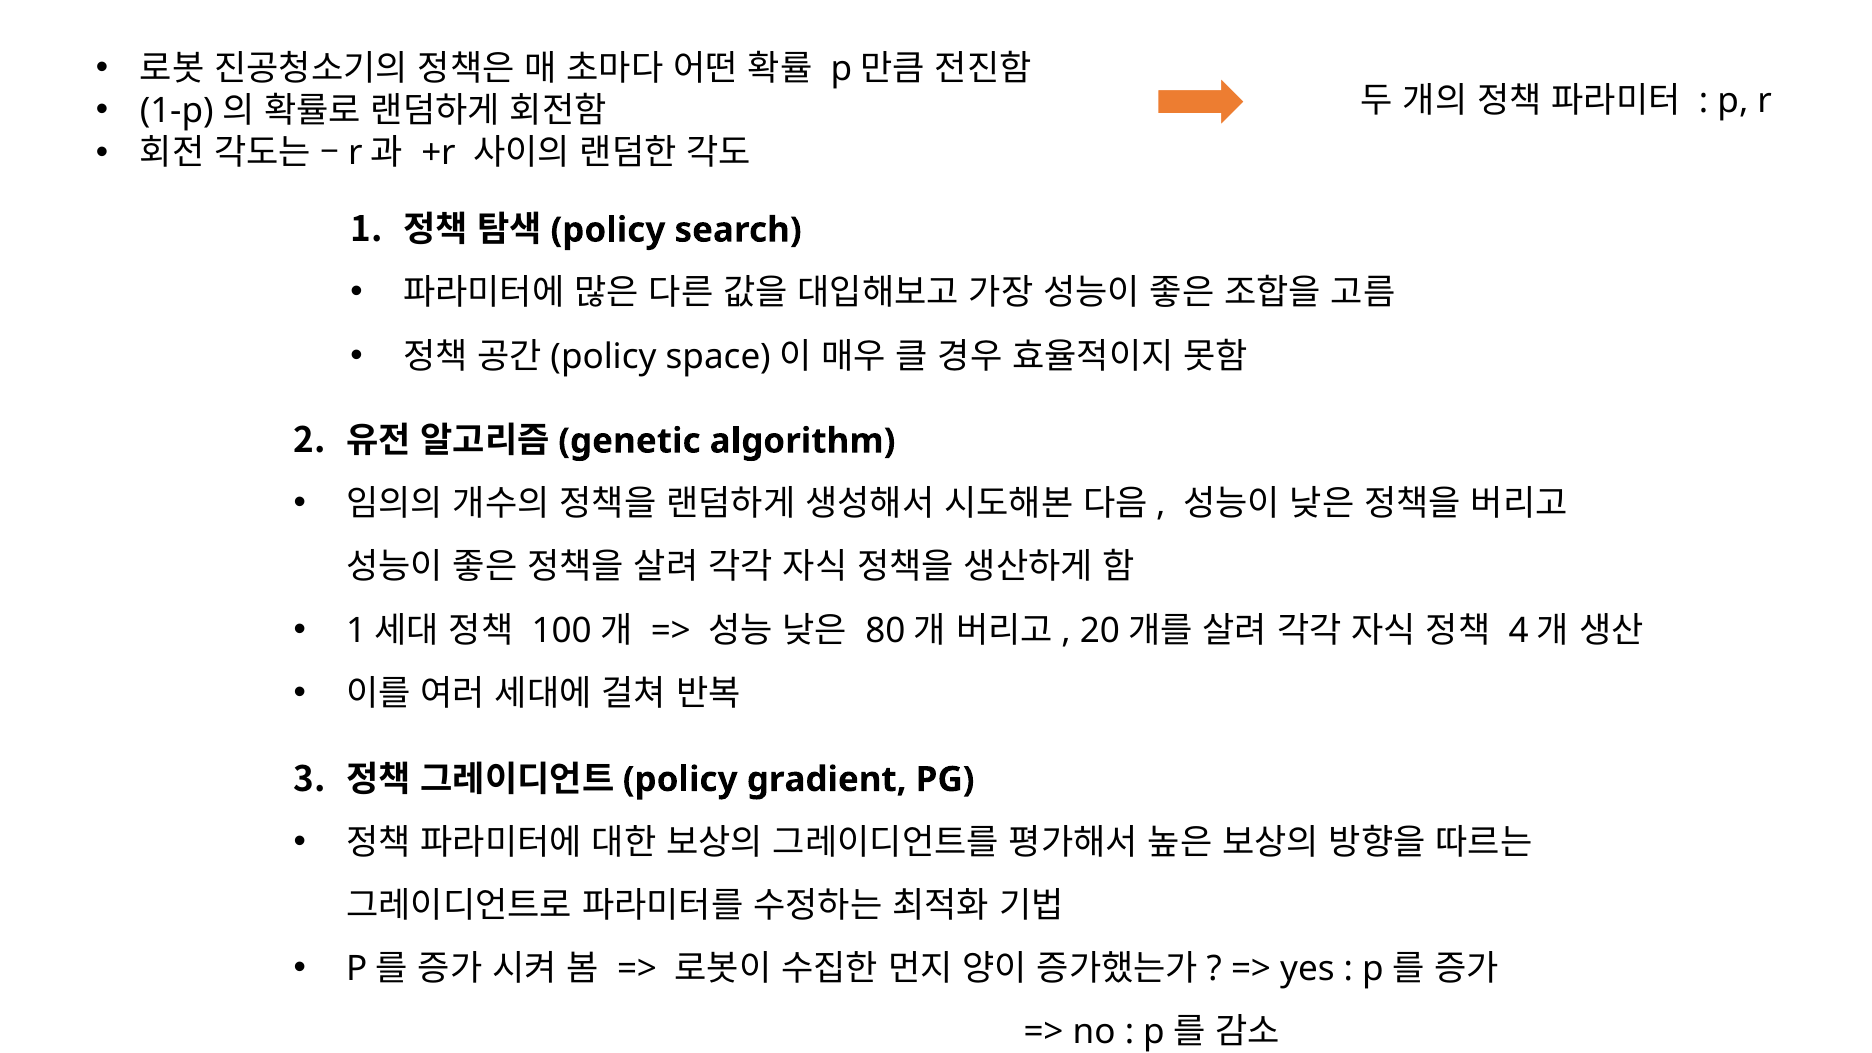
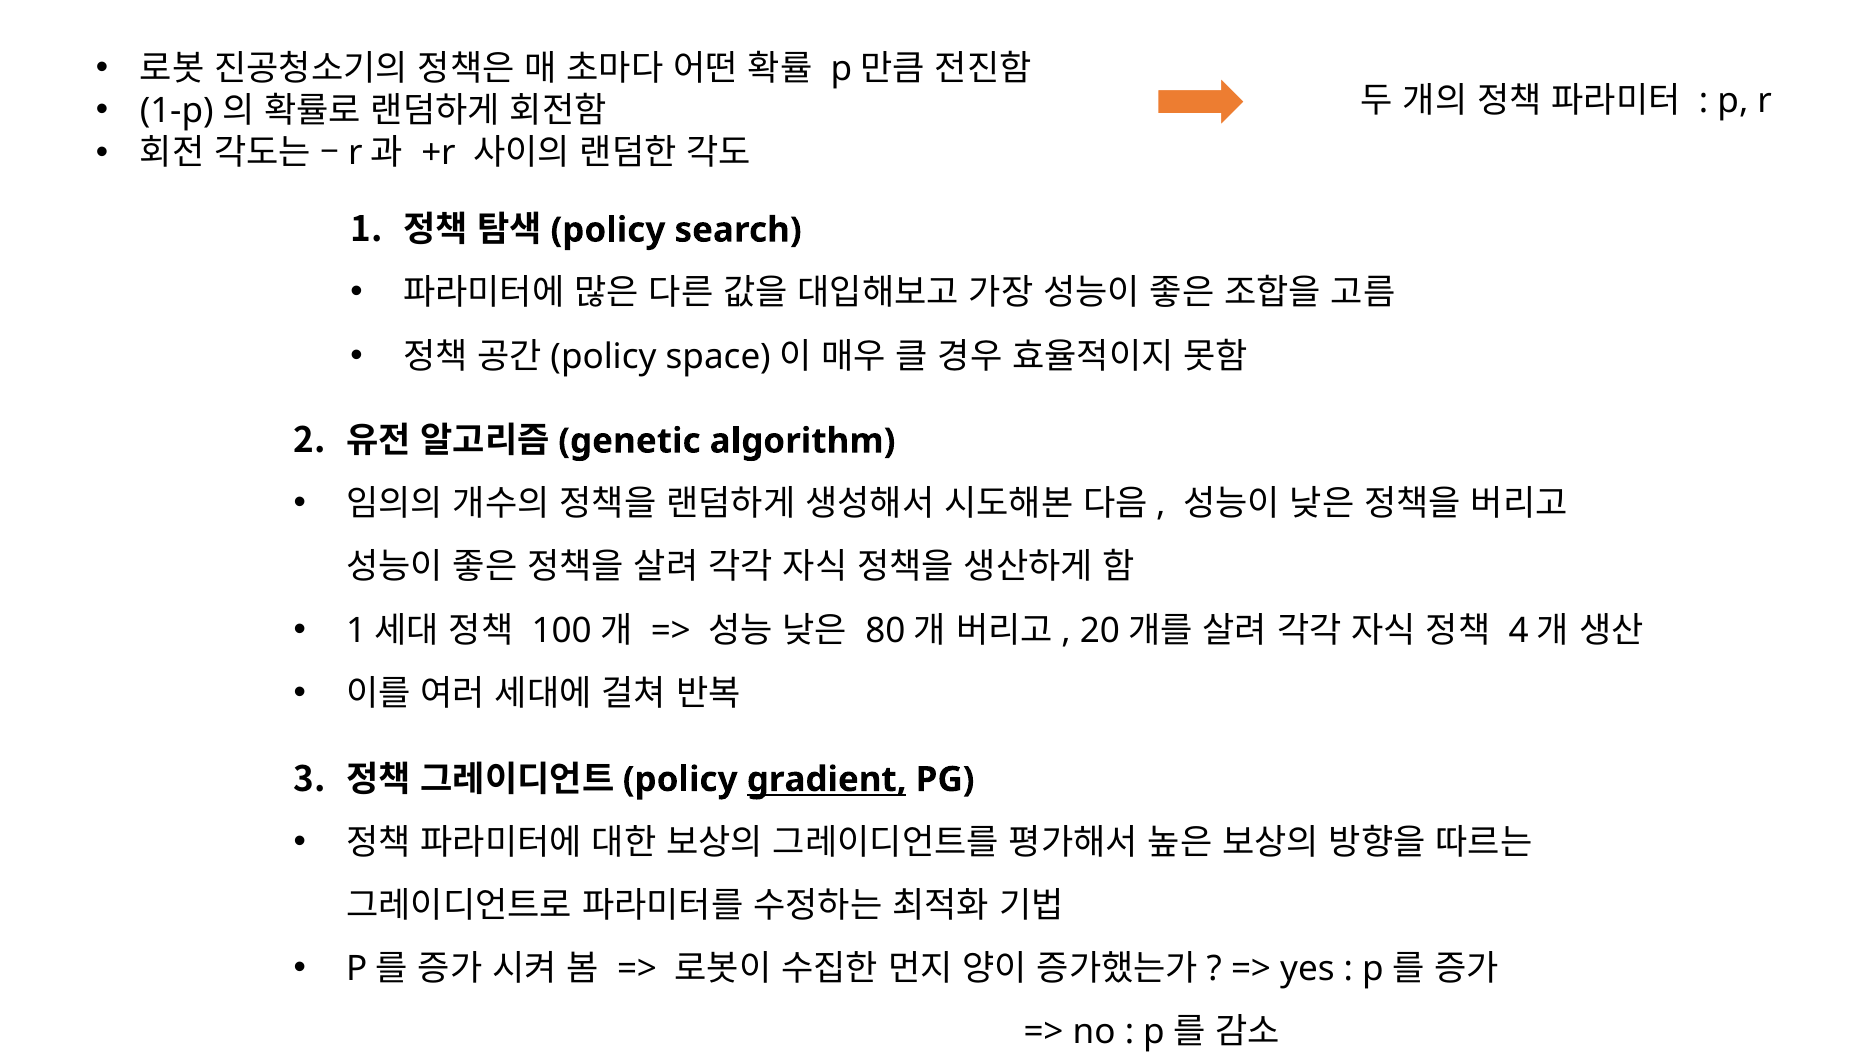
gradient underline: none -> present
